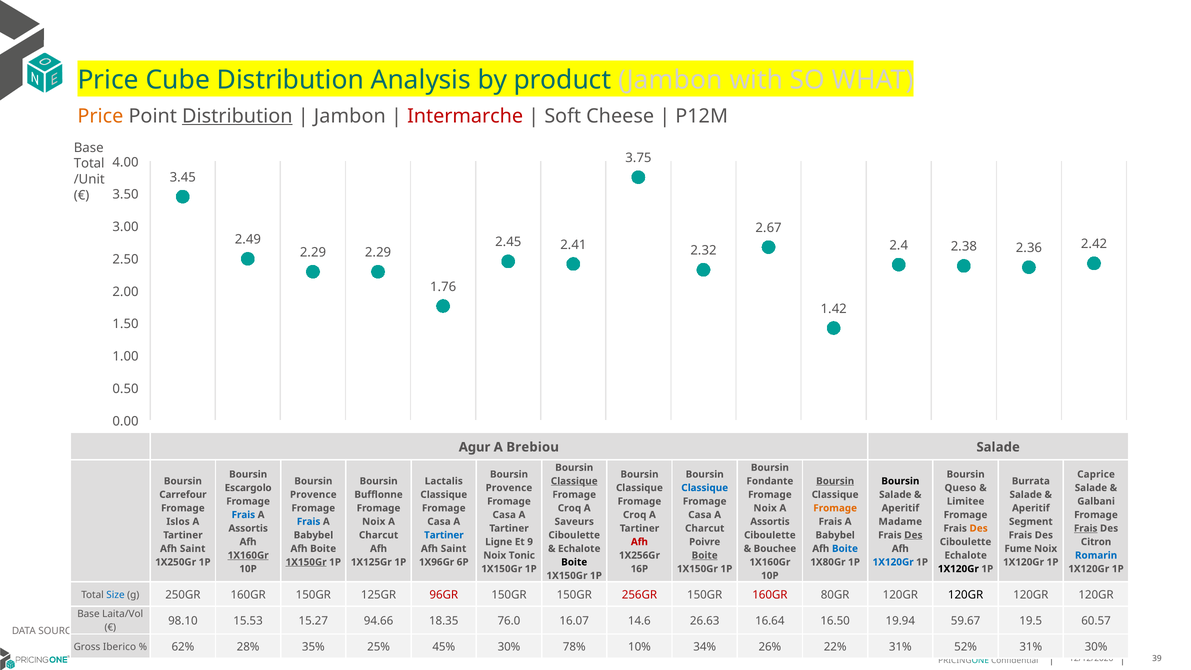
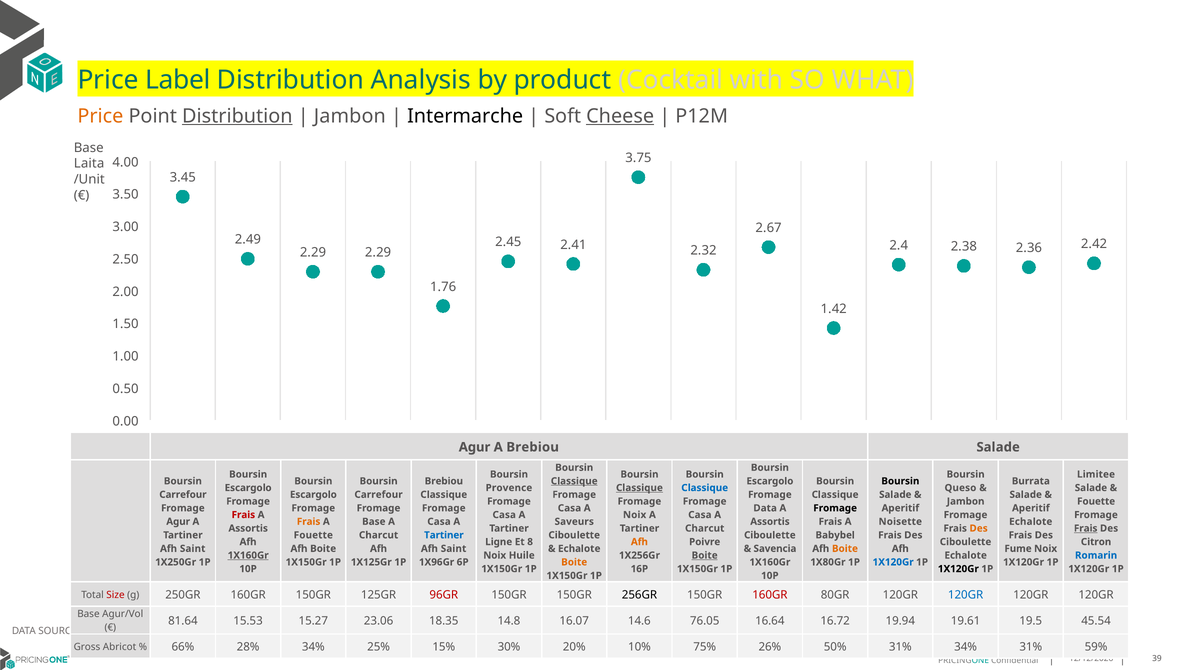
Cube: Cube -> Label
product Jambon: Jambon -> Cocktail
Intermarche colour: red -> black
Cheese underline: none -> present
Total at (89, 164): Total -> Laita
Caprice: Caprice -> Limitee
Lactalis at (444, 481): Lactalis -> Brebiou
Fondante at (770, 481): Fondante -> Escargolo
Boursin at (835, 481) underline: present -> none
Classique at (639, 488) underline: none -> present
Provence at (313, 495): Provence -> Escargolo
Bufflonne at (379, 495): Bufflonne -> Carrefour
Limitee at (966, 501): Limitee -> Jambon
Galbani at (1096, 501): Galbani -> Fouette
Croq at (569, 508): Croq -> Casa
Noix at (765, 508): Noix -> Data
Fromage at (835, 508) colour: orange -> black
Frais at (243, 515) colour: blue -> red
Croq at (635, 515): Croq -> Noix
Islos at (178, 522): Islos -> Agur
Frais at (309, 522) colour: blue -> orange
Noix at (374, 522): Noix -> Base
Madame: Madame -> Noisette
Segment at (1031, 522): Segment -> Echalote
Babybel at (313, 535): Babybel -> Fouette
Des at (913, 535) underline: present -> none
9: 9 -> 8
Afh at (639, 542) colour: red -> orange
Bouchee: Bouchee -> Savencia
Boite at (845, 549) colour: blue -> orange
Tonic: Tonic -> Huile
1X150Gr at (306, 562) underline: present -> none
Boite at (574, 562) colour: black -> orange
Size colour: blue -> red
256GR colour: red -> black
120GR at (966, 595) colour: black -> blue
Laita/Vol: Laita/Vol -> Agur/Vol
98.10: 98.10 -> 81.64
94.66: 94.66 -> 23.06
76.0: 76.0 -> 14.8
26.63: 26.63 -> 76.05
16.50: 16.50 -> 16.72
59.67: 59.67 -> 19.61
60.57: 60.57 -> 45.54
Iberico: Iberico -> Abricot
62%: 62% -> 66%
28% 35%: 35% -> 34%
45%: 45% -> 15%
78%: 78% -> 20%
34%: 34% -> 75%
22%: 22% -> 50%
31% 52%: 52% -> 34%
31% 30%: 30% -> 59%
